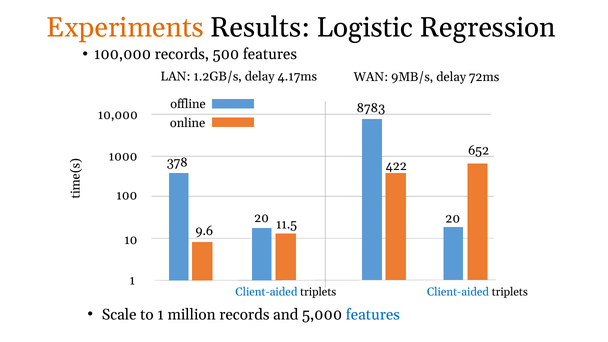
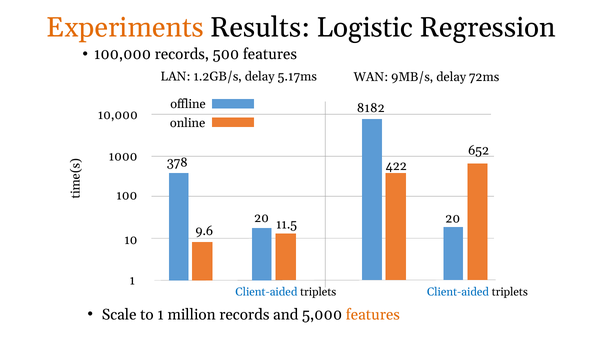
4.17ms: 4.17ms -> 5.17ms
8783: 8783 -> 8182
features at (373, 315) colour: blue -> orange
